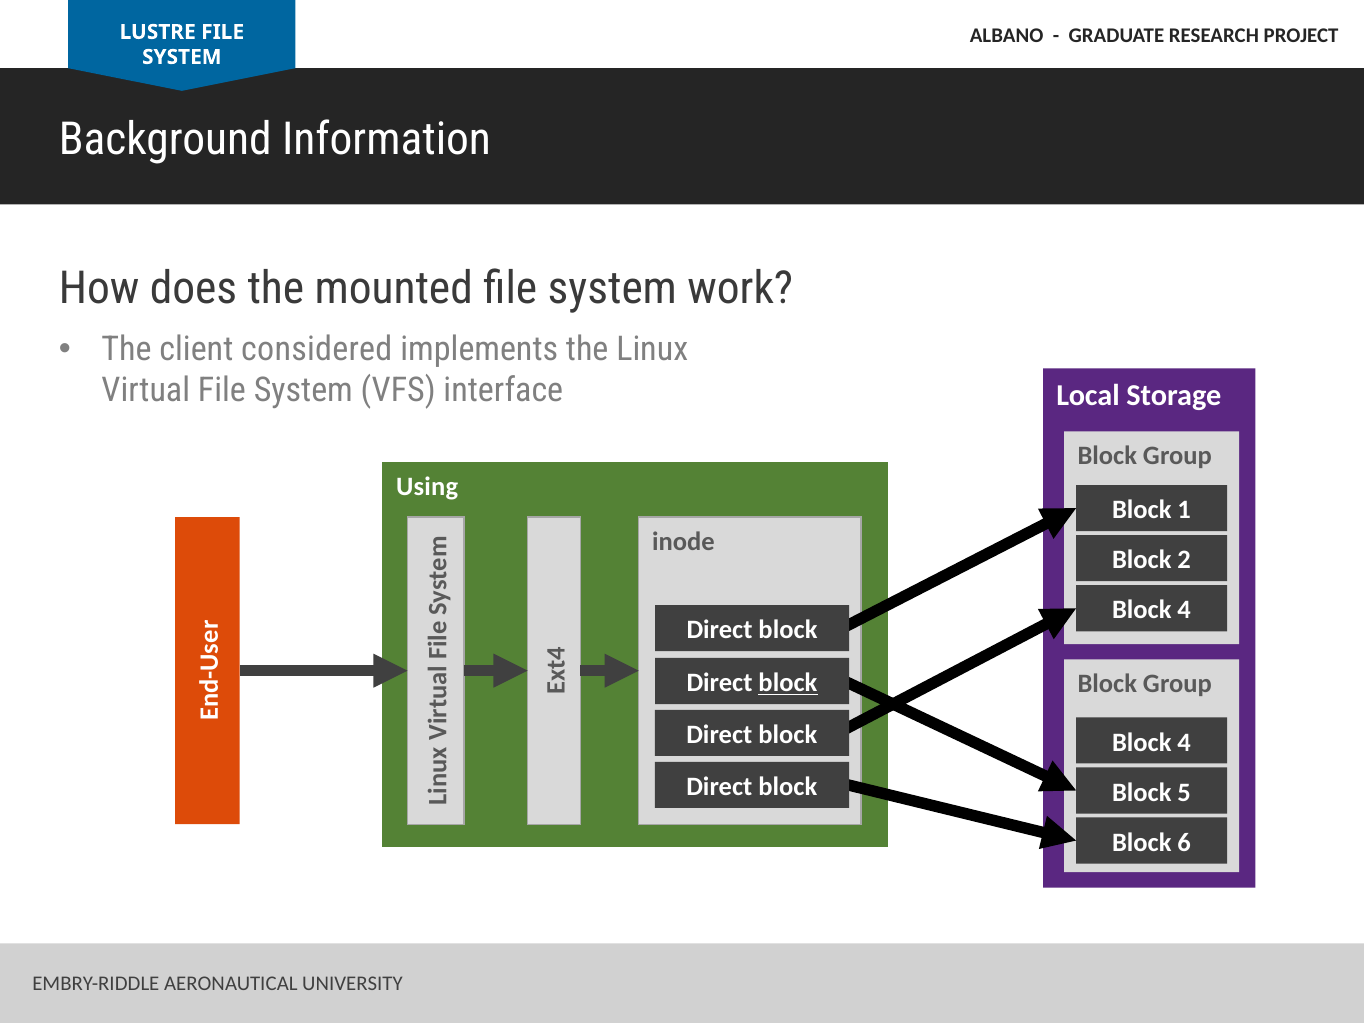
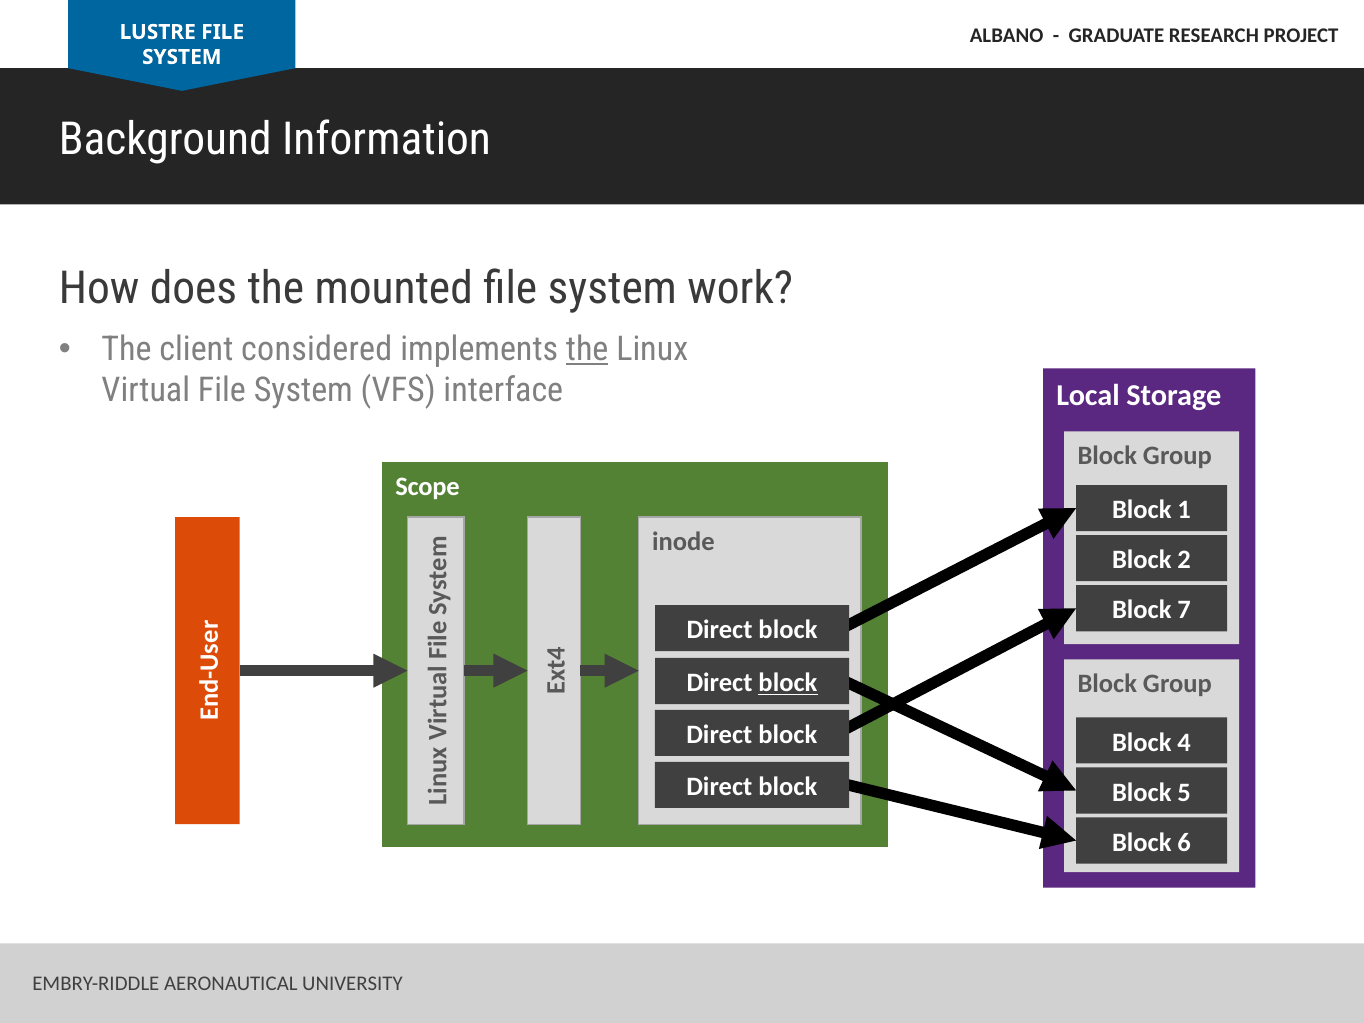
the at (587, 350) underline: none -> present
Using: Using -> Scope
4 at (1184, 610): 4 -> 7
